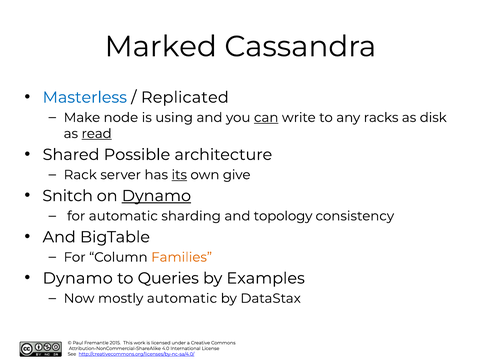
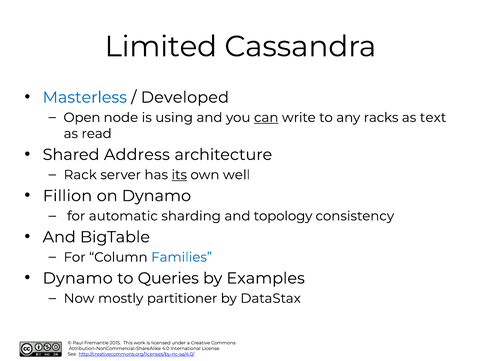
Marked: Marked -> Limited
Replicated: Replicated -> Developed
Make: Make -> Open
disk: disk -> text
read underline: present -> none
Possible: Possible -> Address
give: give -> well
Snitch: Snitch -> Fillion
Dynamo at (156, 196) underline: present -> none
Families colour: orange -> blue
mostly automatic: automatic -> partitioner
